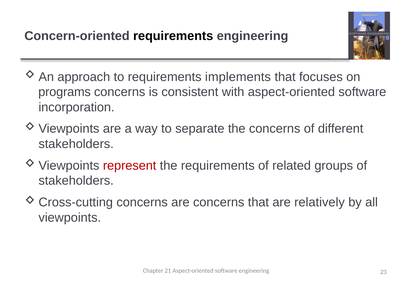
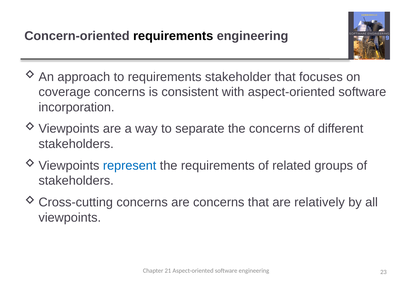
implements: implements -> stakeholder
programs: programs -> coverage
represent colour: red -> blue
